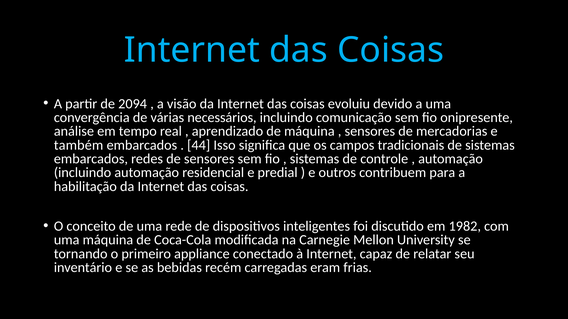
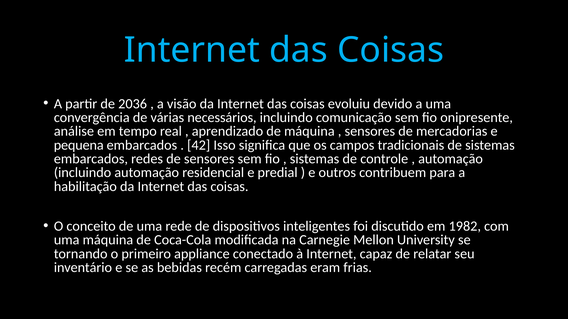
2094: 2094 -> 2036
também: também -> pequena
44: 44 -> 42
